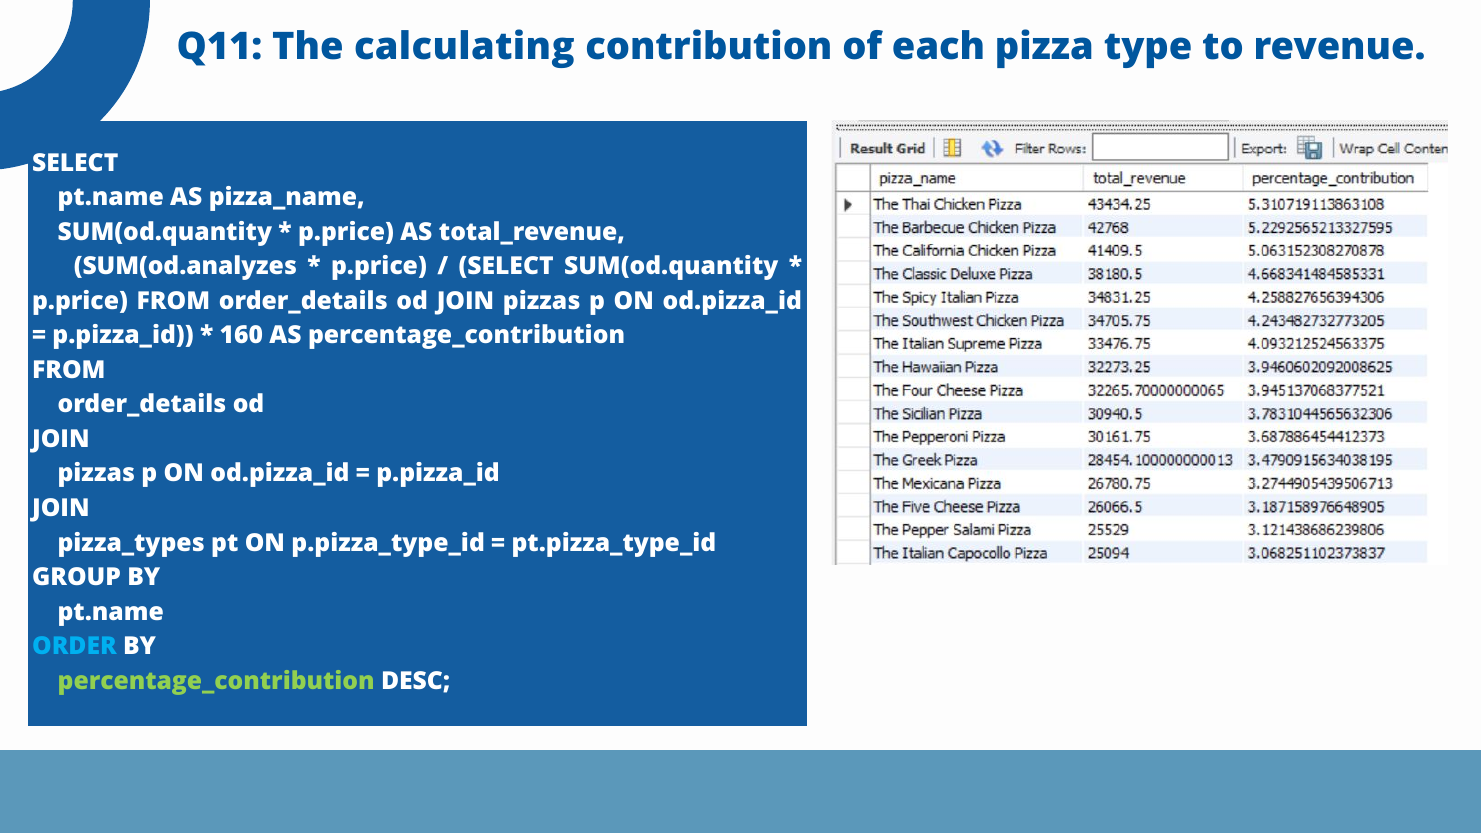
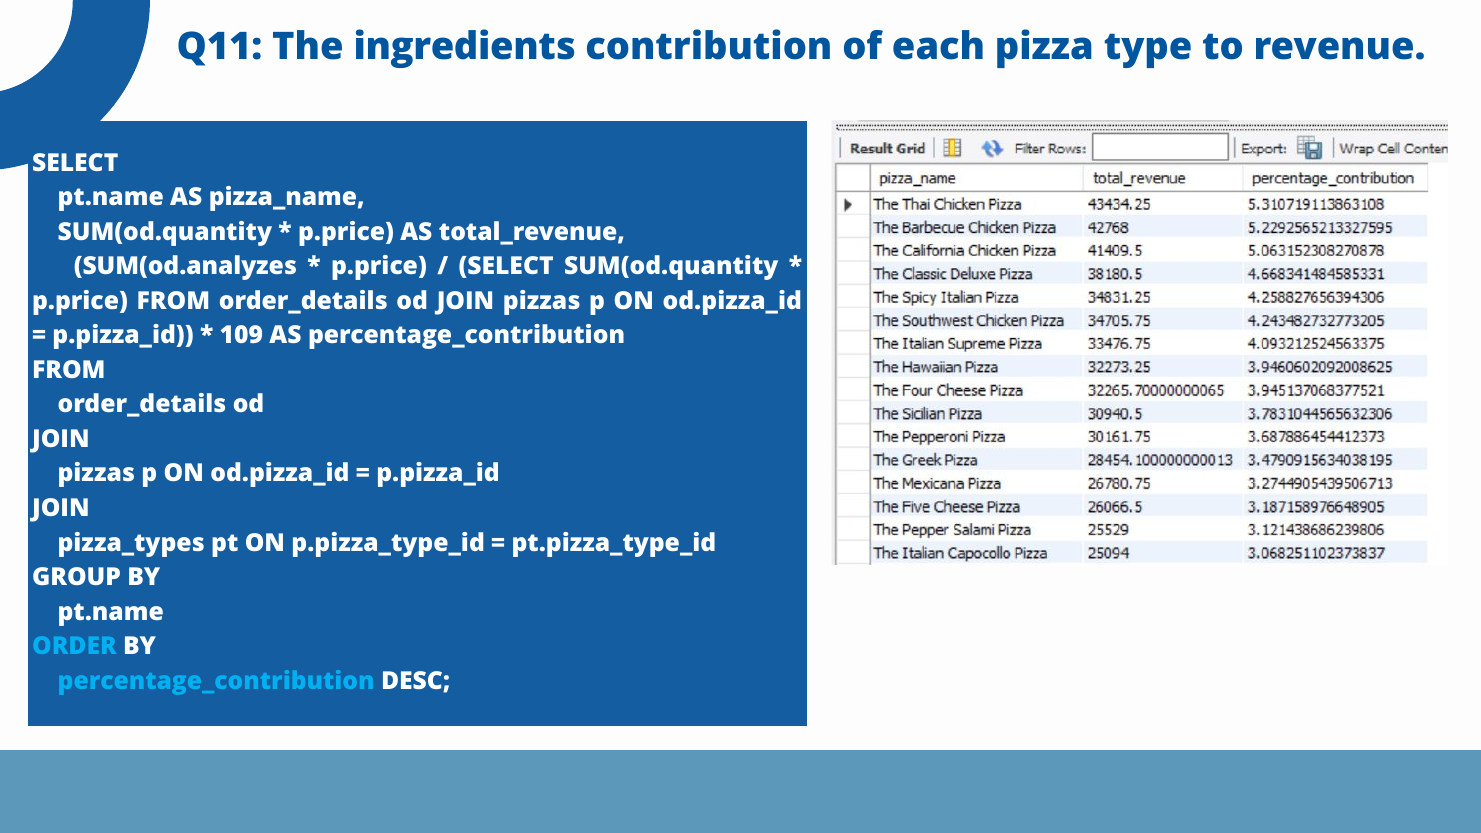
calculating: calculating -> ingredients
160: 160 -> 109
percentage_contribution at (216, 681) colour: light green -> light blue
